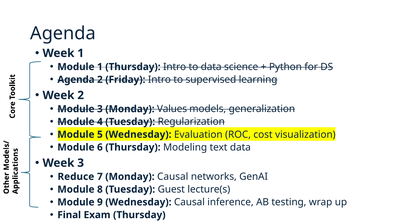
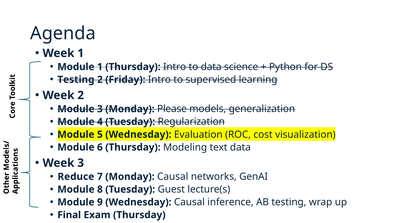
Agenda at (76, 79): Agenda -> Testing
Values: Values -> Please
